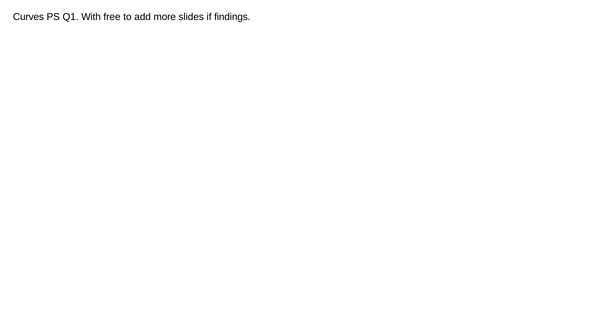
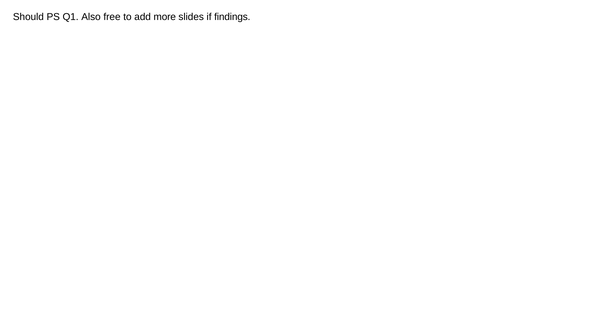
Curves: Curves -> Should
With: With -> Also
